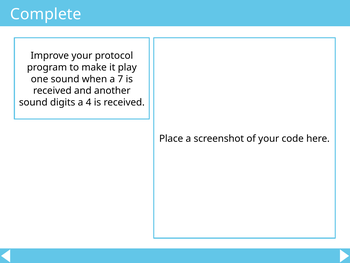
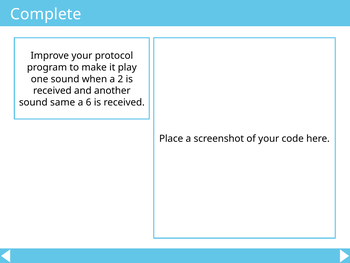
7: 7 -> 2
digits: digits -> same
4: 4 -> 6
